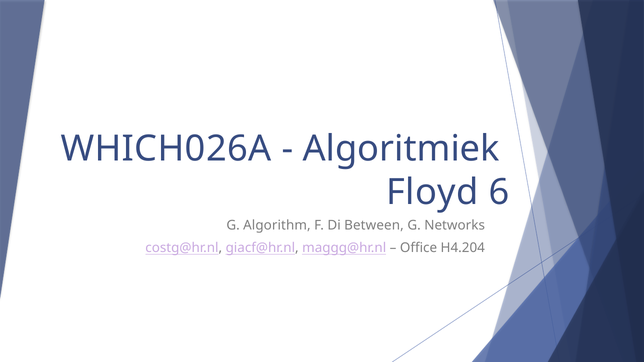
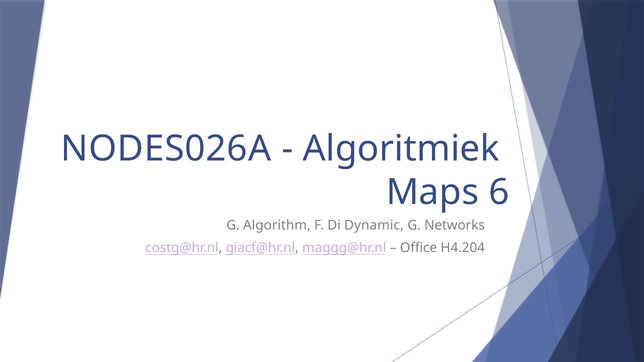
WHICH026A: WHICH026A -> NODES026A
Floyd: Floyd -> Maps
Between: Between -> Dynamic
